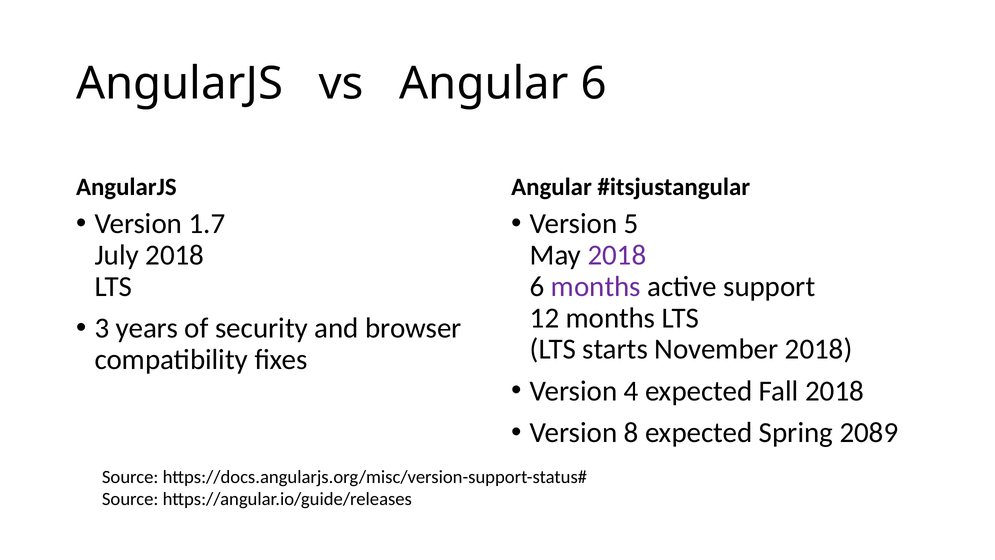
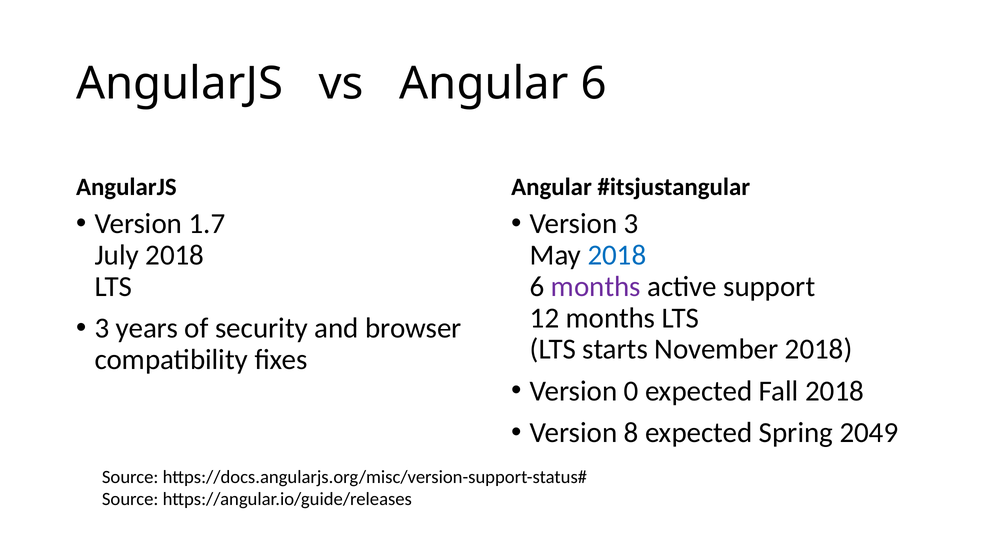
Version 5: 5 -> 3
2018 at (617, 255) colour: purple -> blue
4: 4 -> 0
2089: 2089 -> 2049
